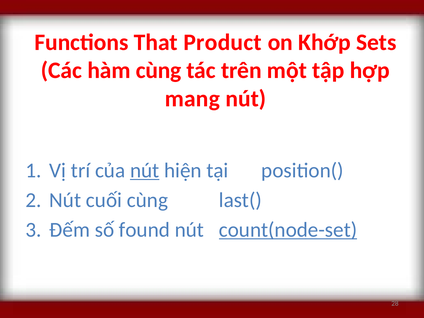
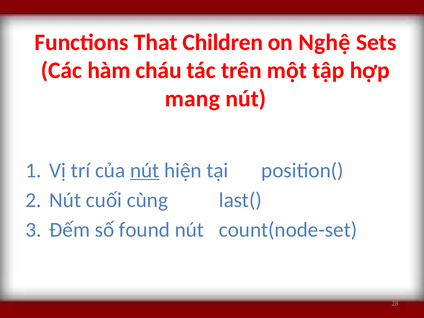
Product: Product -> Children
Khớp: Khớp -> Nghệ
hàm cùng: cùng -> cháu
count(node-set underline: present -> none
